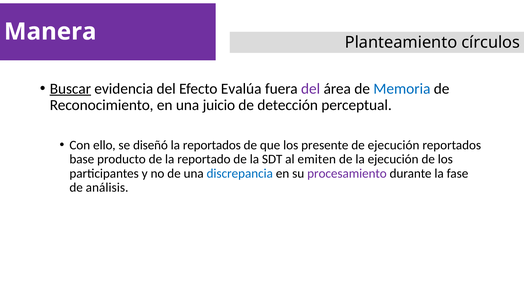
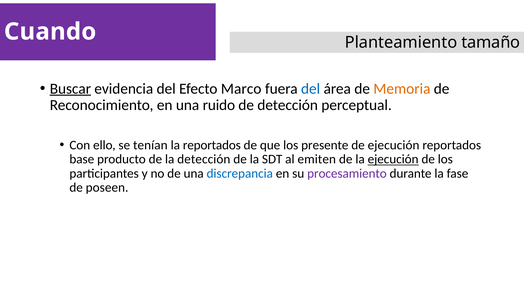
Manera: Manera -> Cuando
círculos: círculos -> tamaño
Evalúa: Evalúa -> Marco
del at (311, 89) colour: purple -> blue
Memoria colour: blue -> orange
juicio: juicio -> ruido
diseñó: diseñó -> tenían
la reportado: reportado -> detección
ejecución at (393, 159) underline: none -> present
análisis: análisis -> poseen
